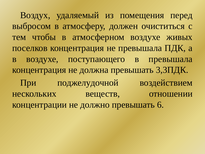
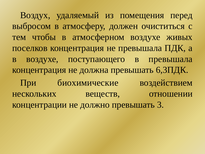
3,3ПДК: 3,3ПДК -> 6,3ПДК
поджелудочной: поджелудочной -> биохимические
6: 6 -> 3
